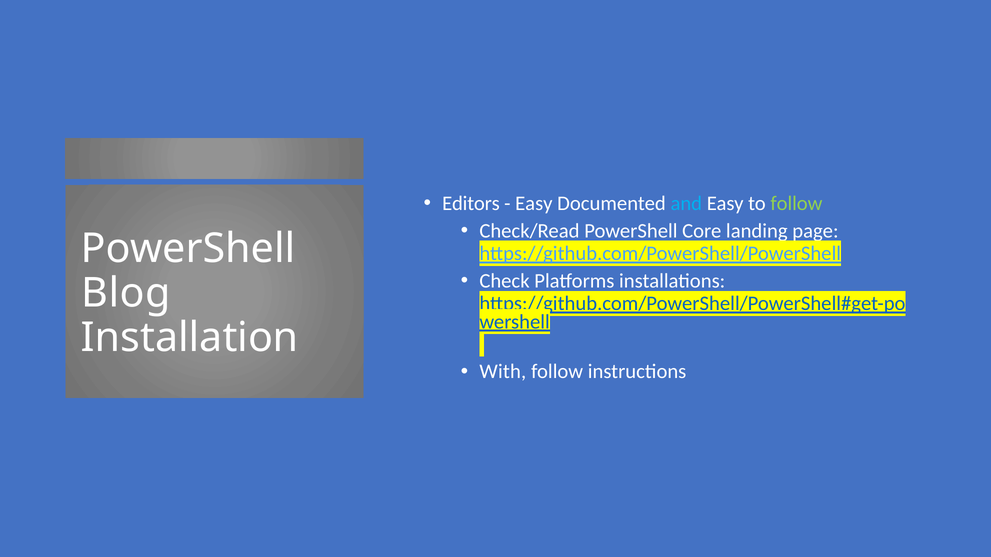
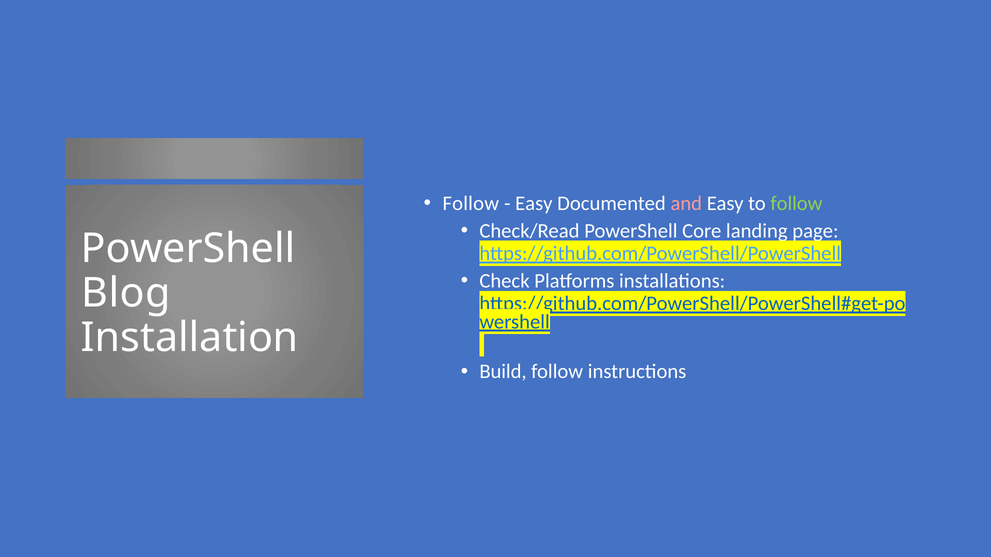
Editors at (471, 203): Editors -> Follow
and colour: light blue -> pink
With: With -> Build
